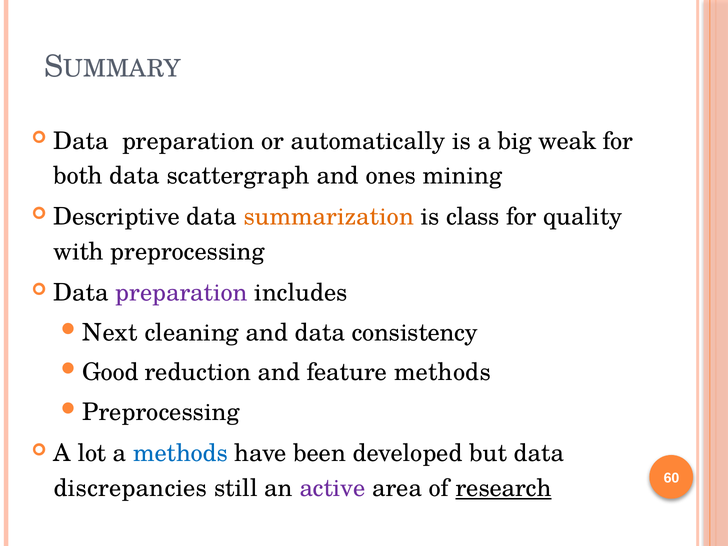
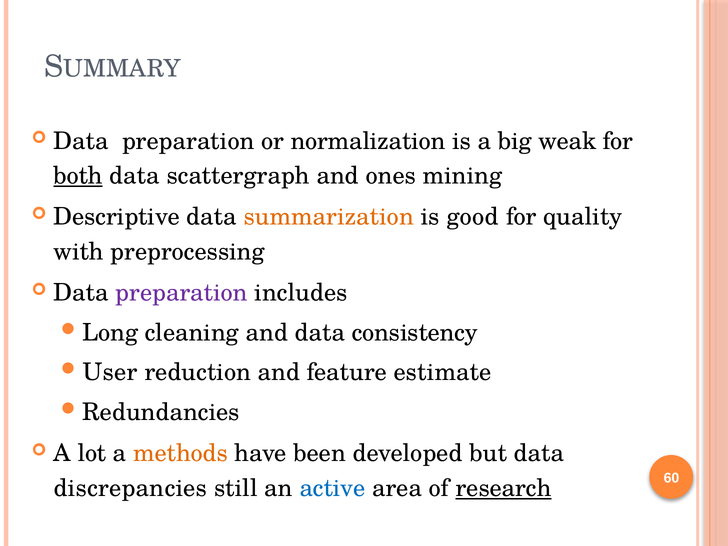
automatically: automatically -> normalization
both underline: none -> present
class: class -> good
Next: Next -> Long
Good: Good -> User
feature methods: methods -> estimate
Preprocessing at (161, 412): Preprocessing -> Redundancies
methods at (181, 453) colour: blue -> orange
active colour: purple -> blue
